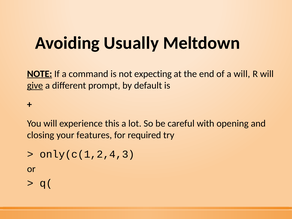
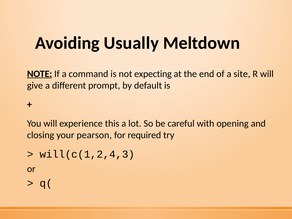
a will: will -> site
give underline: present -> none
features: features -> pearson
only(c(1,2,4,3: only(c(1,2,4,3 -> will(c(1,2,4,3
